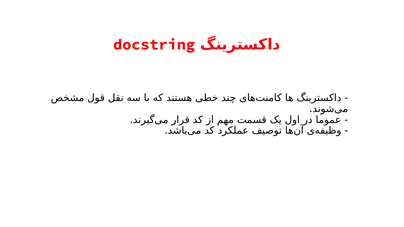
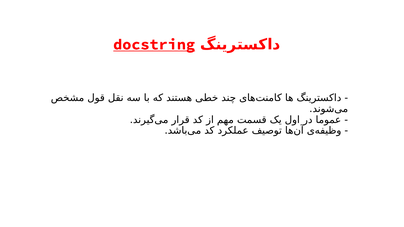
docstring underline: none -> present
